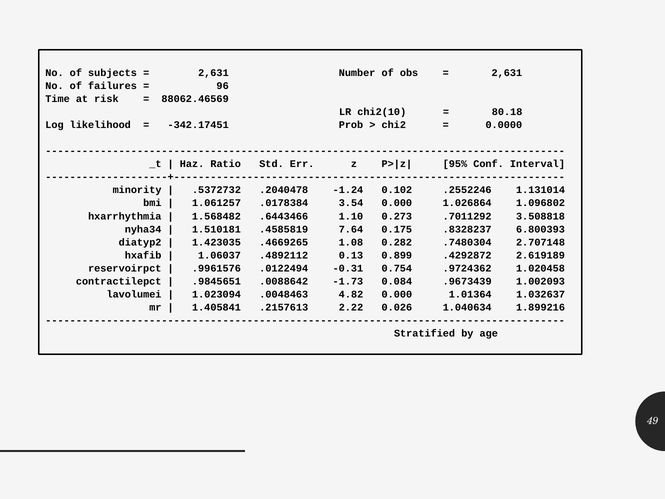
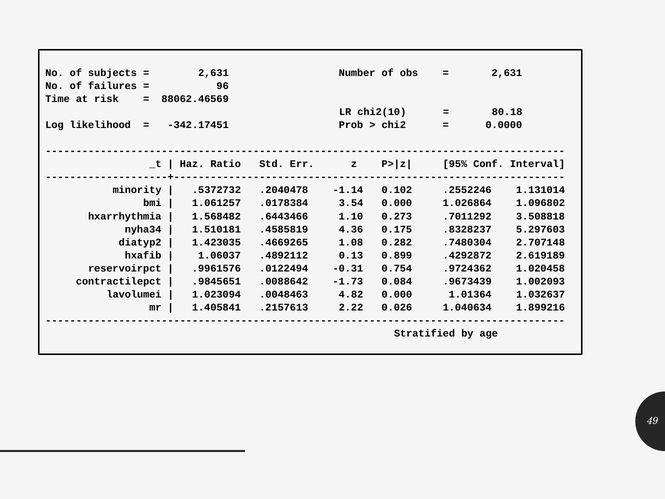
-1.24: -1.24 -> -1.14
7.64: 7.64 -> 4.36
6.800393: 6.800393 -> 5.297603
